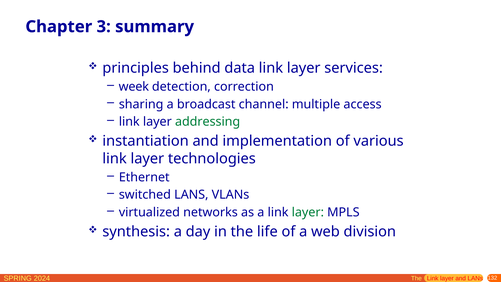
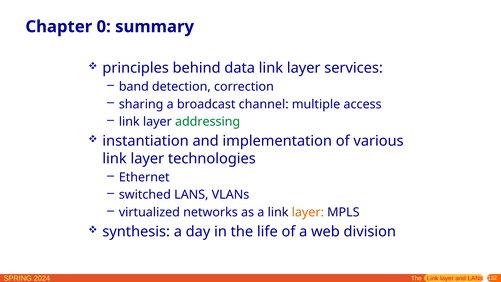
3: 3 -> 0
week: week -> band
layer at (308, 212) colour: green -> orange
